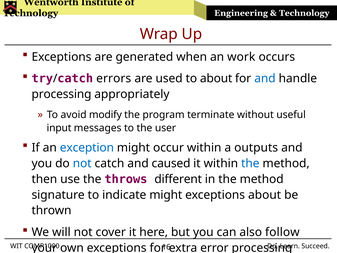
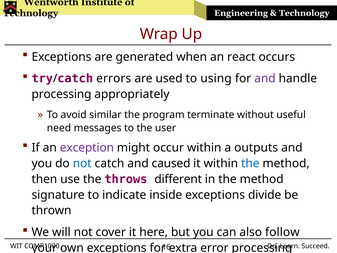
work: work -> react
to about: about -> using
and at (265, 78) colour: blue -> purple
modify: modify -> similar
input: input -> need
exception colour: blue -> purple
indicate might: might -> inside
exceptions about: about -> divide
